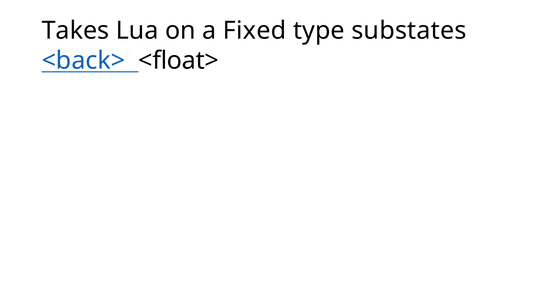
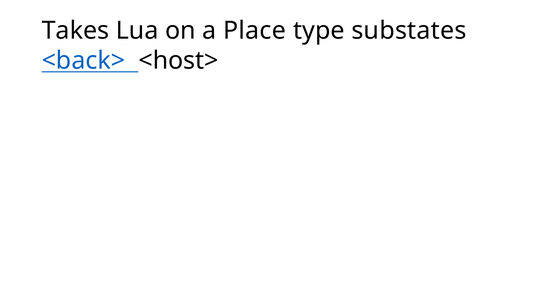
Fixed: Fixed -> Place
<float>: <float> -> <host>
